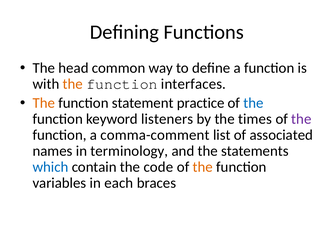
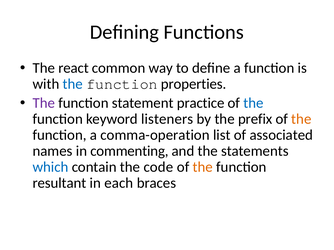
head: head -> react
the at (73, 84) colour: orange -> blue
interfaces: interfaces -> properties
The at (44, 103) colour: orange -> purple
times: times -> prefix
the at (301, 119) colour: purple -> orange
comma-comment: comma-comment -> comma-operation
terminology: terminology -> commenting
variables: variables -> resultant
